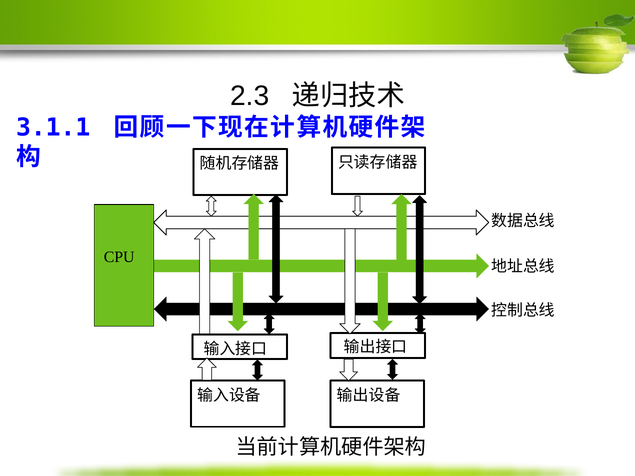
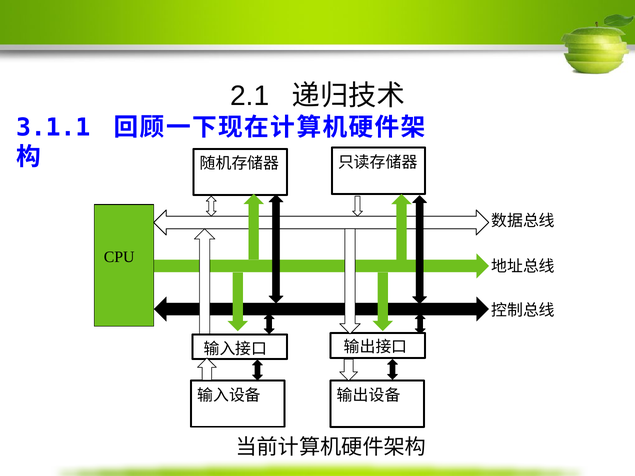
2.3: 2.3 -> 2.1
